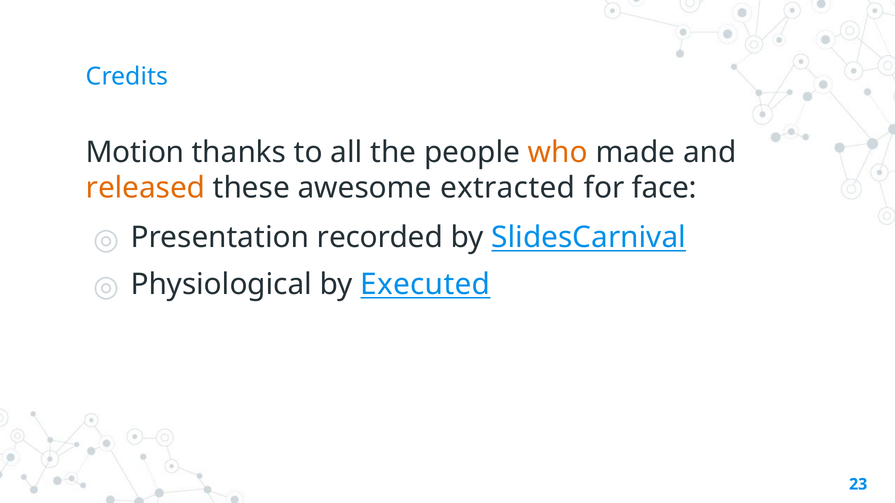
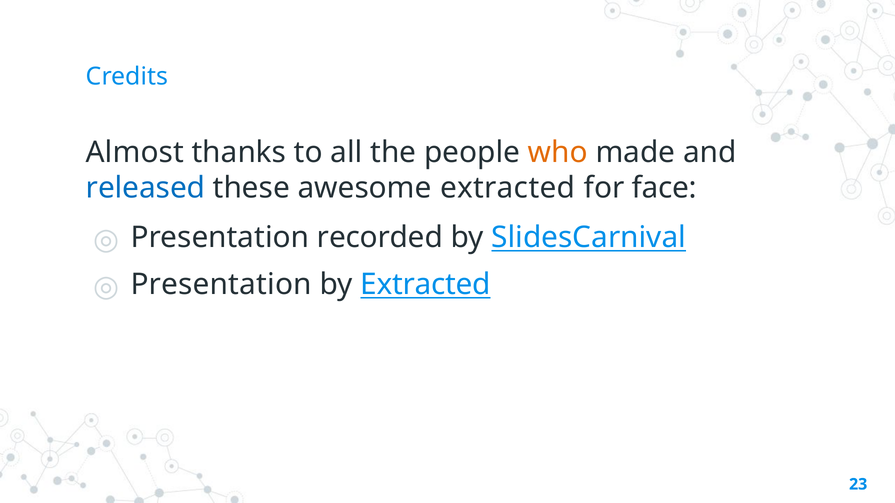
Motion: Motion -> Almost
released colour: orange -> blue
Physiological at (221, 284): Physiological -> Presentation
by Executed: Executed -> Extracted
